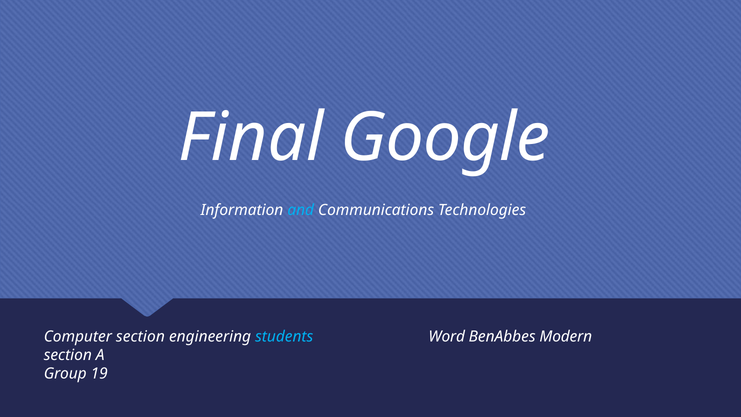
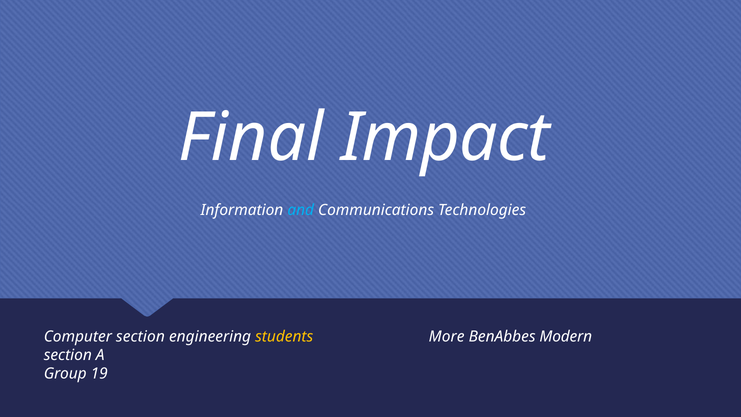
Google: Google -> Impact
students colour: light blue -> yellow
Word: Word -> More
